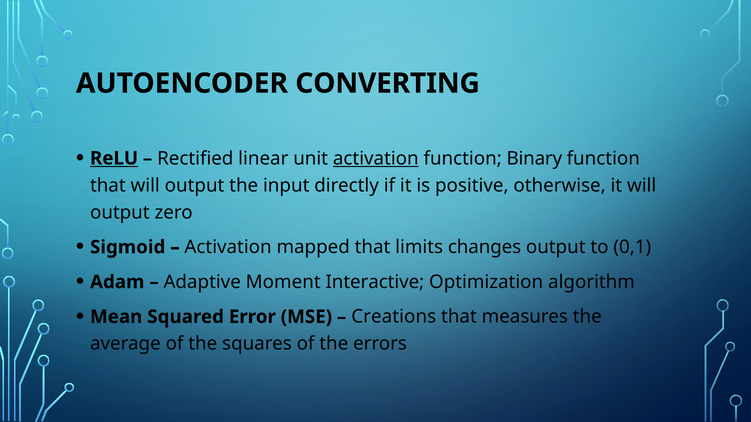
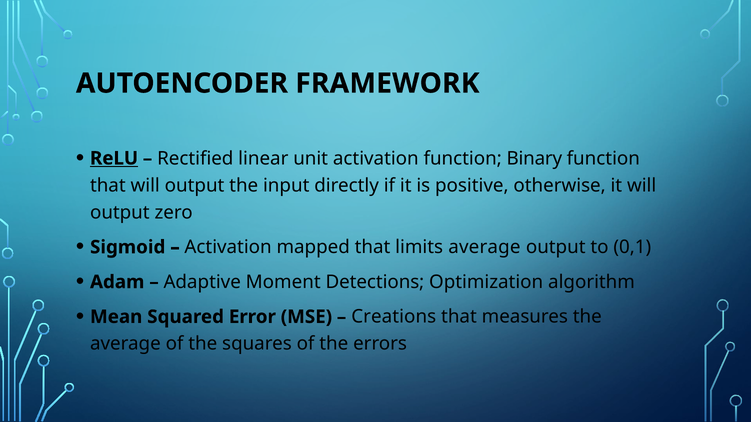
CONVERTING: CONVERTING -> FRAMEWORK
activation at (376, 158) underline: present -> none
limits changes: changes -> average
Interactive: Interactive -> Detections
